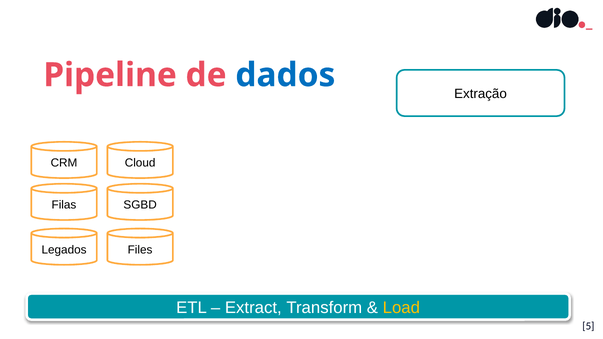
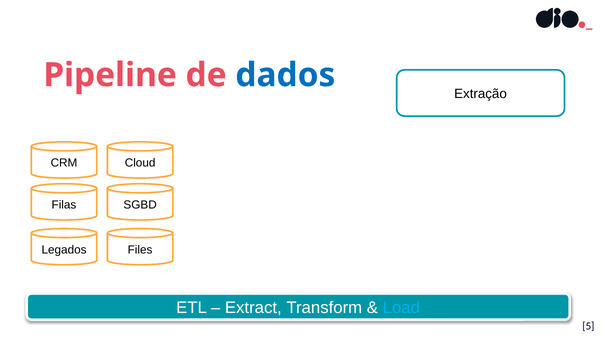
Load colour: yellow -> light blue
